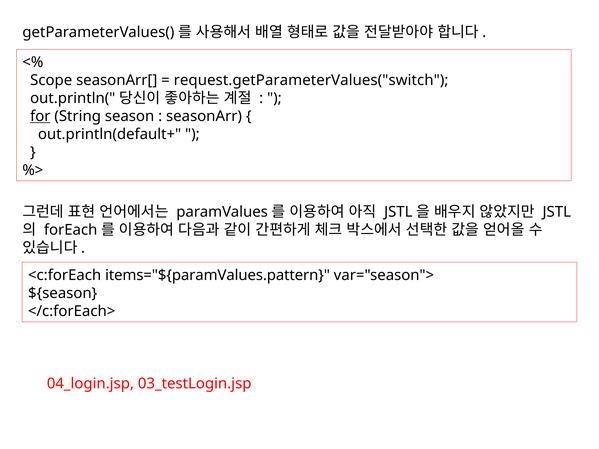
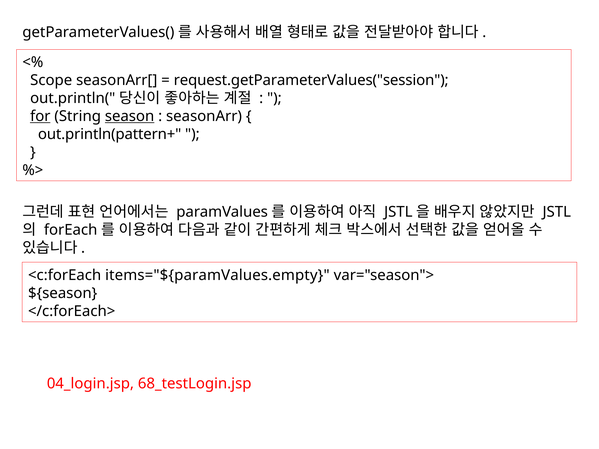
request.getParameterValues("switch: request.getParameterValues("switch -> request.getParameterValues("session
season underline: none -> present
out.println(default+: out.println(default+ -> out.println(pattern+
items="${paramValues.pattern: items="${paramValues.pattern -> items="${paramValues.empty
03_testLogin.jsp: 03_testLogin.jsp -> 68_testLogin.jsp
